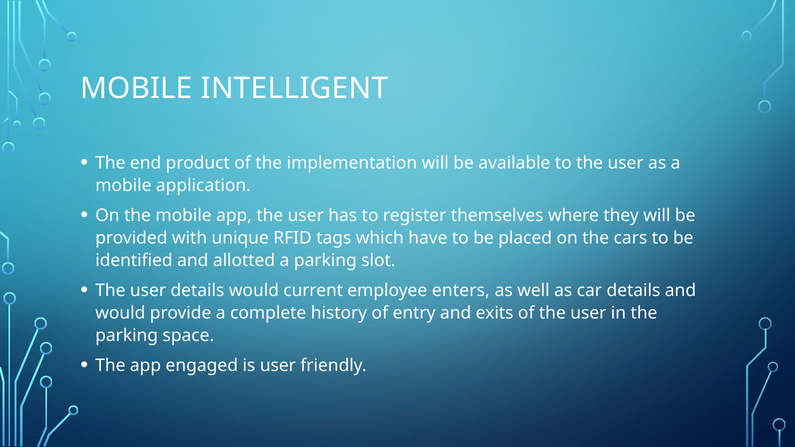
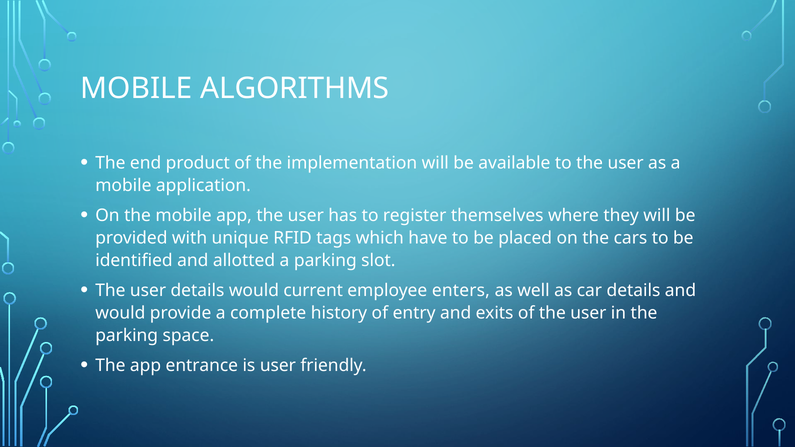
INTELLIGENT: INTELLIGENT -> ALGORITHMS
engaged: engaged -> entrance
